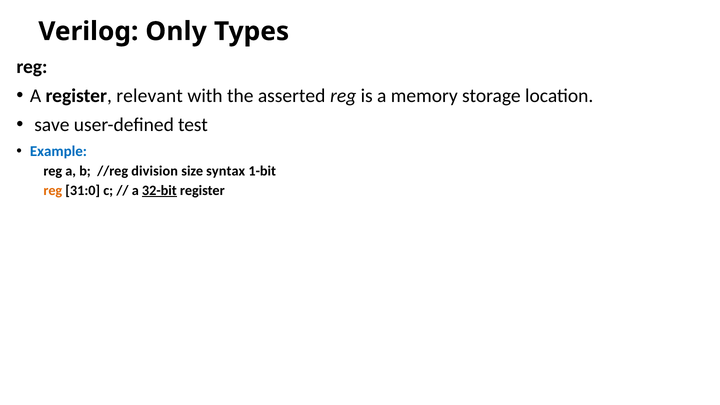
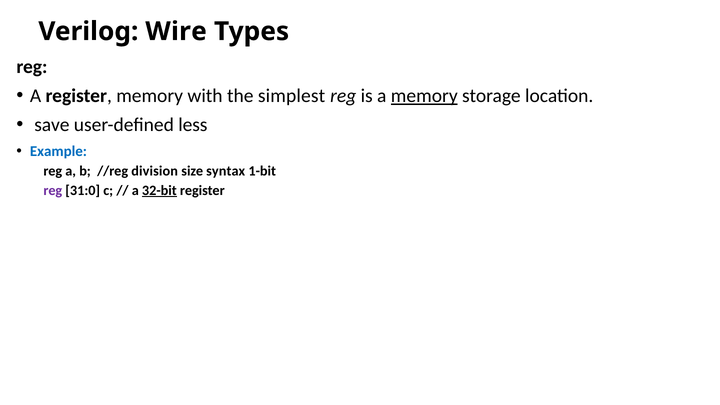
Only: Only -> Wire
register relevant: relevant -> memory
asserted: asserted -> simplest
memory at (424, 96) underline: none -> present
test: test -> less
reg at (53, 190) colour: orange -> purple
